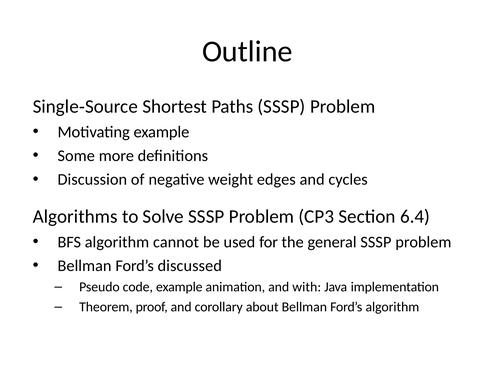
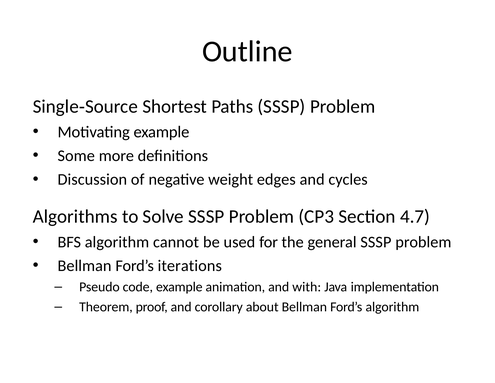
6.4: 6.4 -> 4.7
discussed: discussed -> iterations
